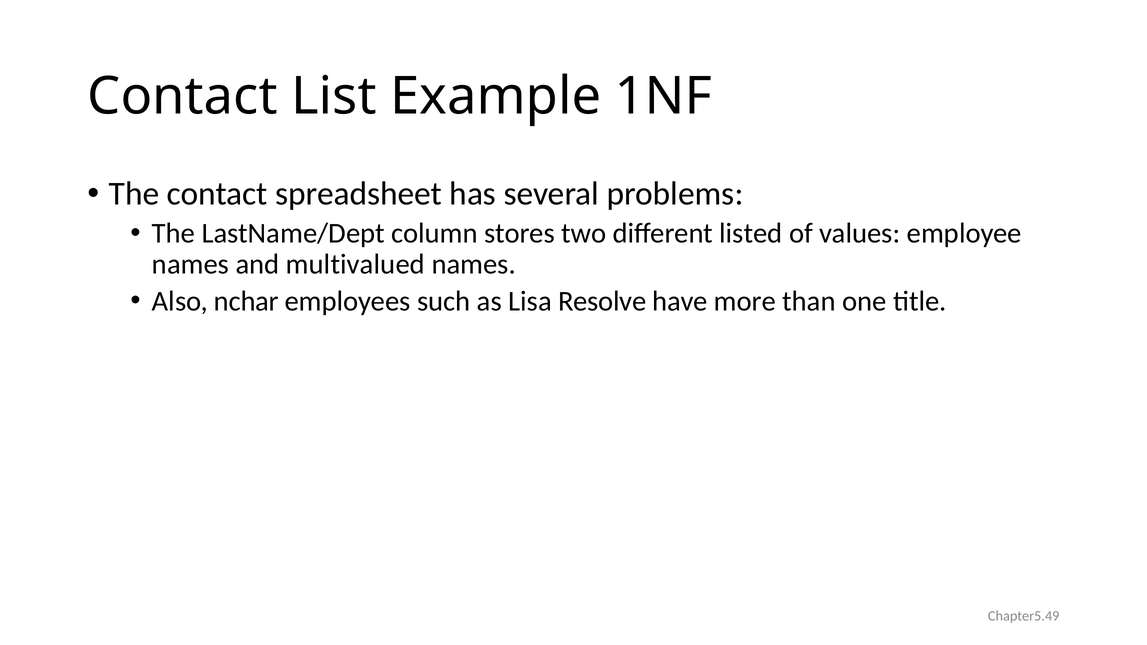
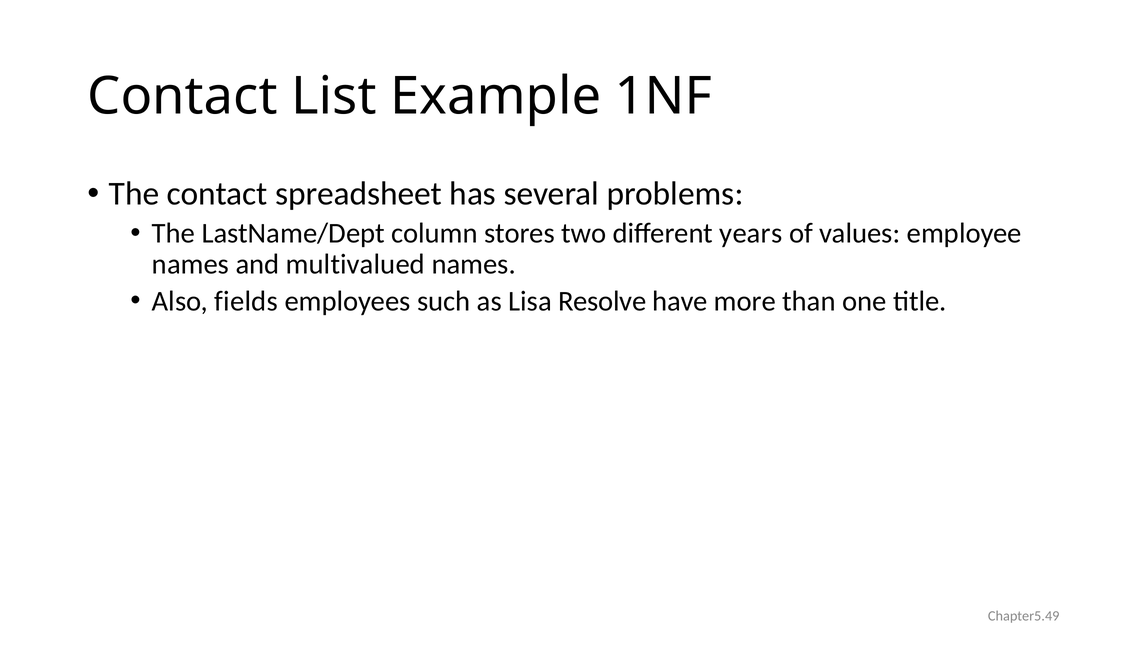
listed: listed -> years
nchar: nchar -> fields
